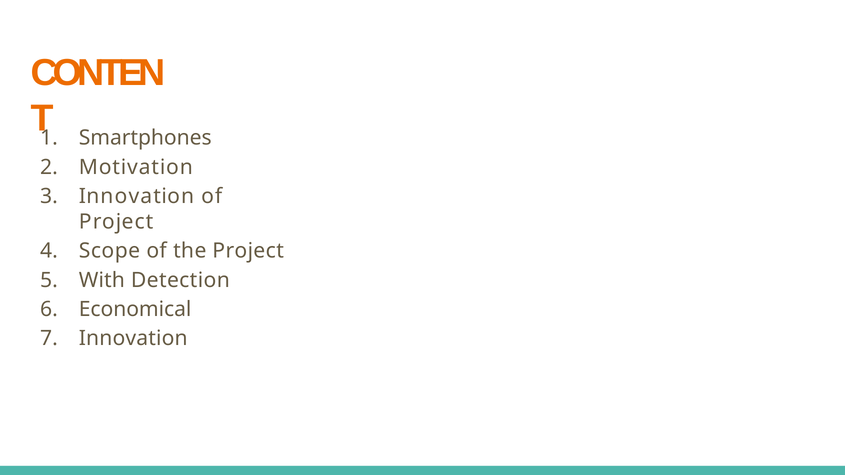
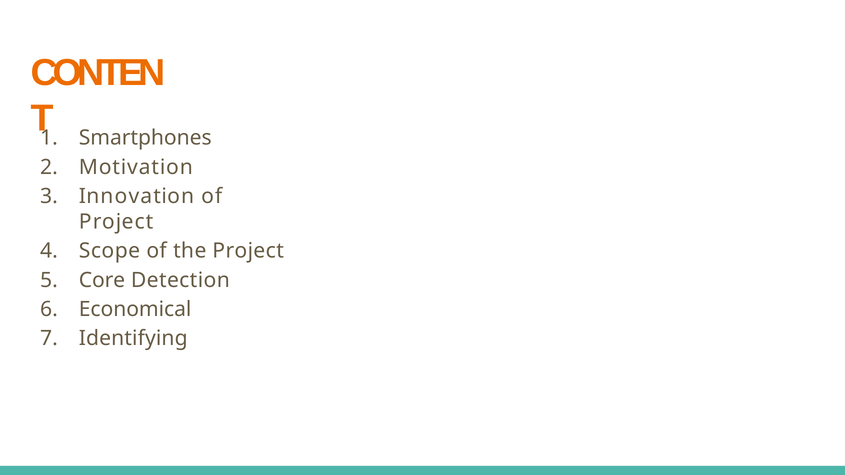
With: With -> Core
Innovation at (133, 339): Innovation -> Identifying
